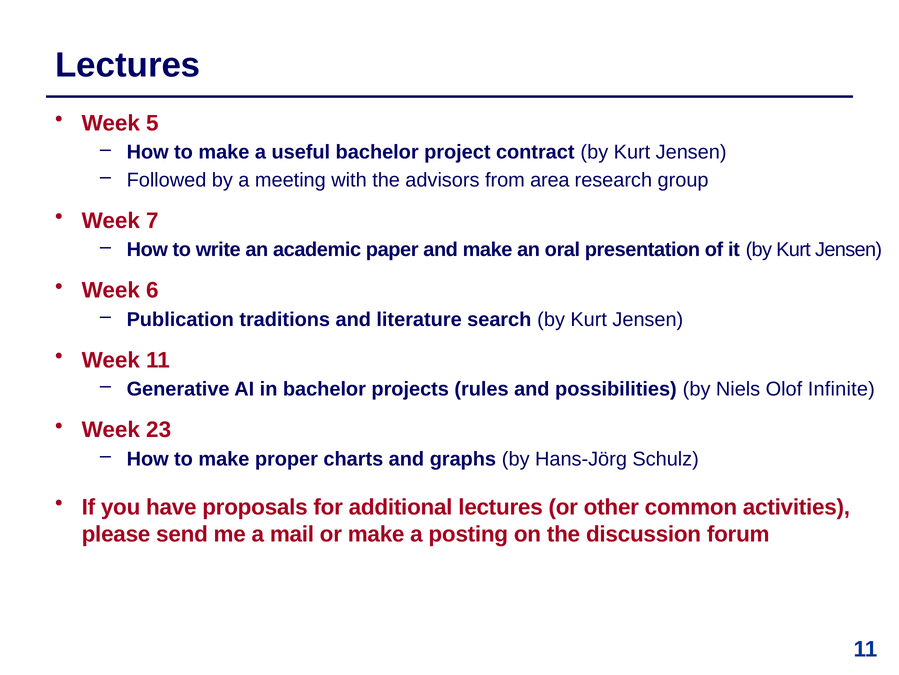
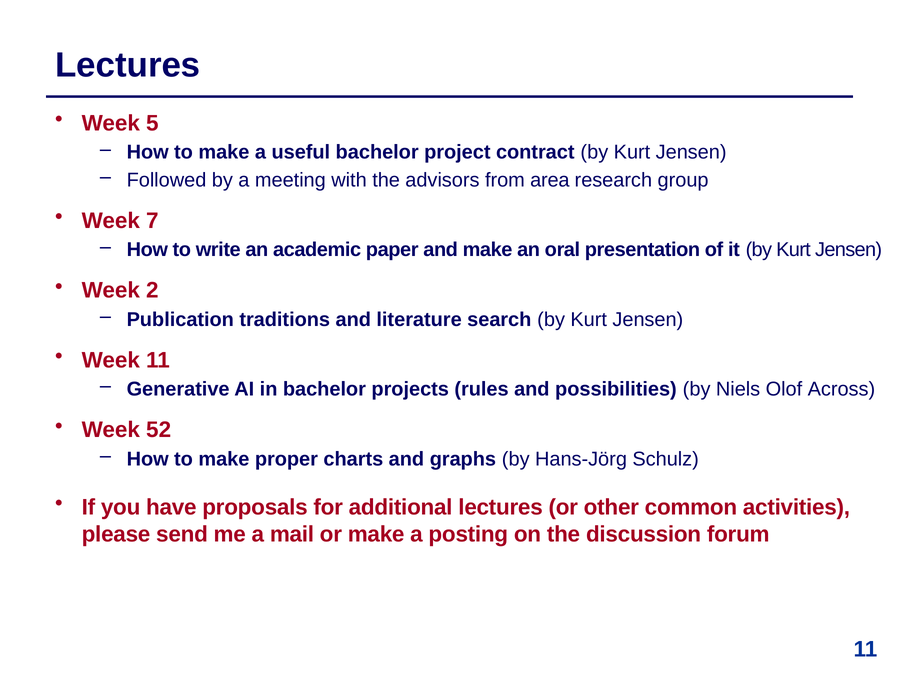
6: 6 -> 2
Infinite: Infinite -> Across
23: 23 -> 52
